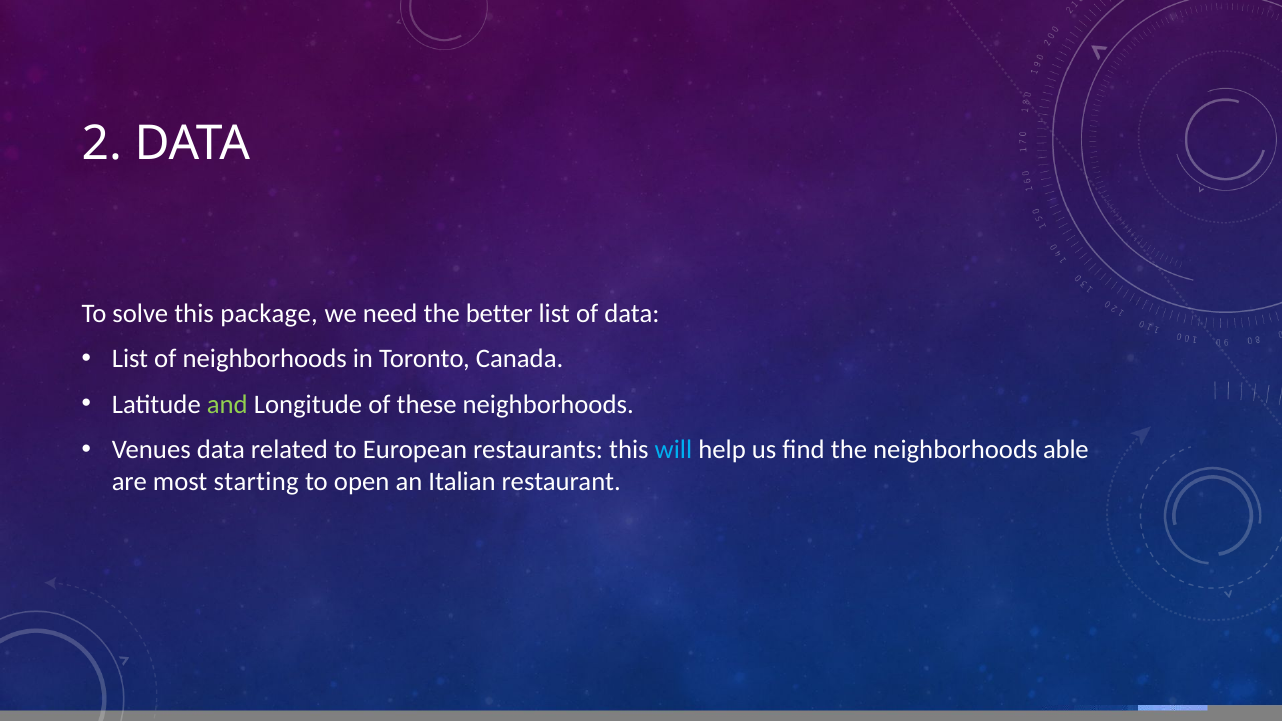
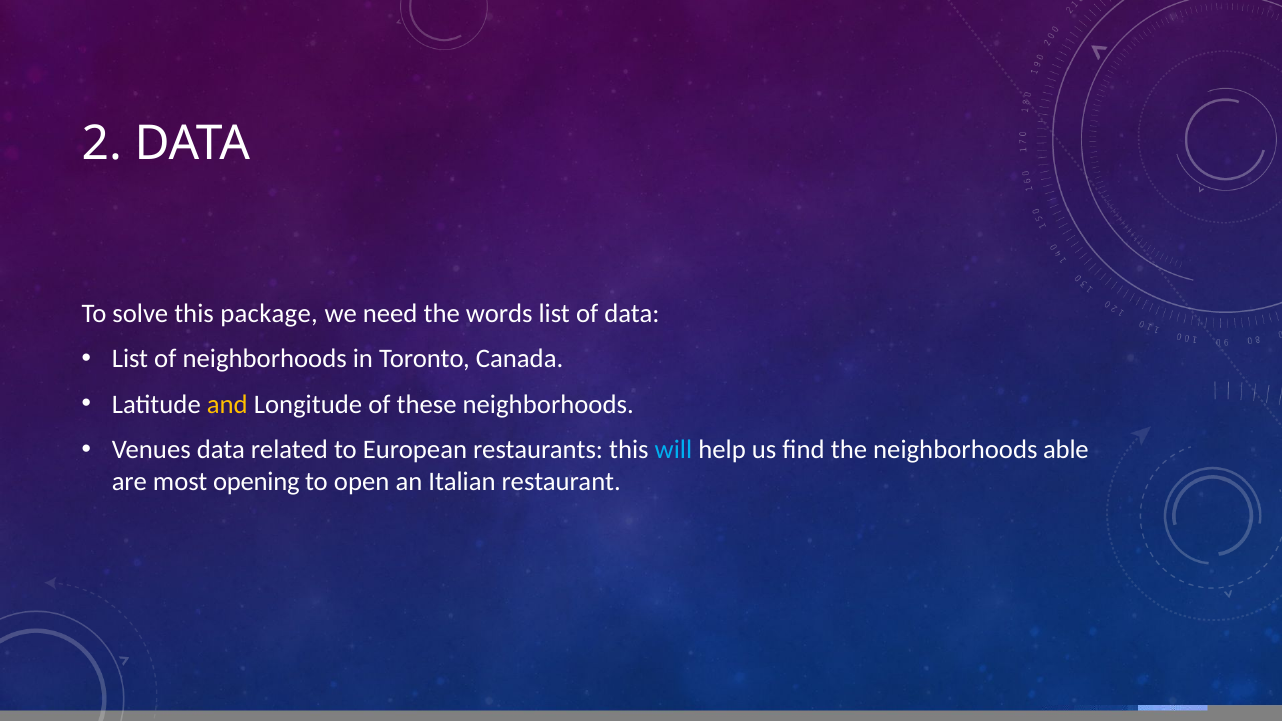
better: better -> words
and colour: light green -> yellow
starting: starting -> opening
